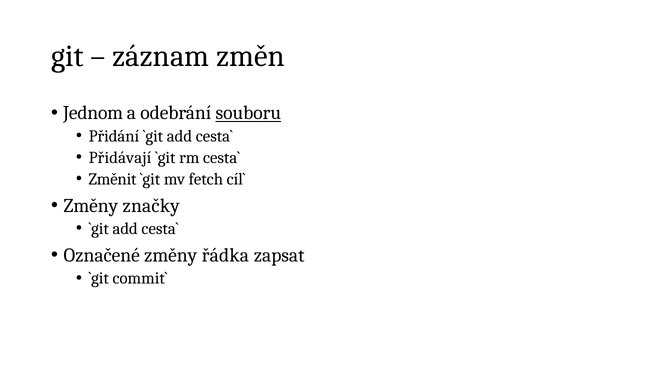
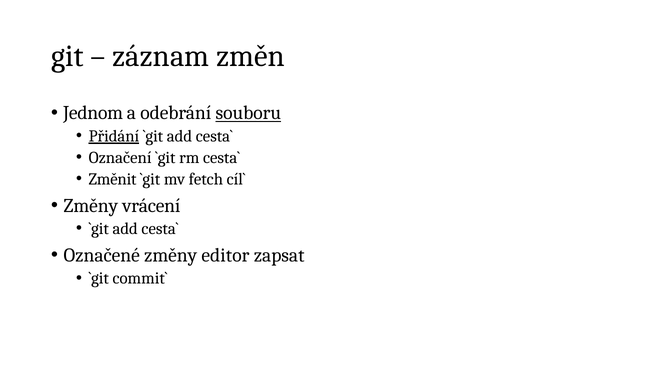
Přidání underline: none -> present
Přidávají: Přidávají -> Označení
značky: značky -> vrácení
řádka: řádka -> editor
